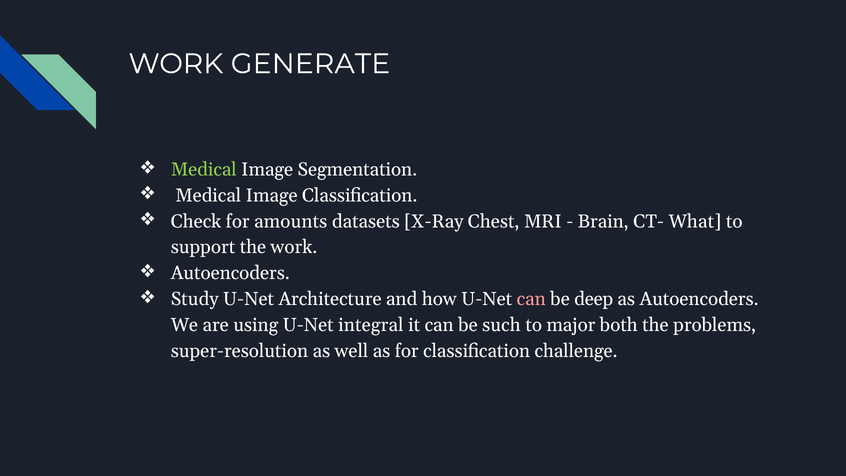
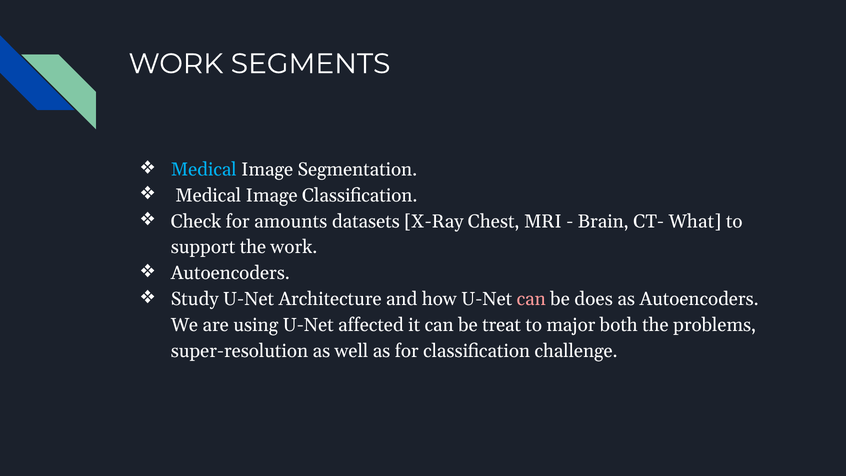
GENERATE: GENERATE -> SEGMENTS
Medical at (204, 169) colour: light green -> light blue
deep: deep -> does
integral: integral -> affected
such: such -> treat
